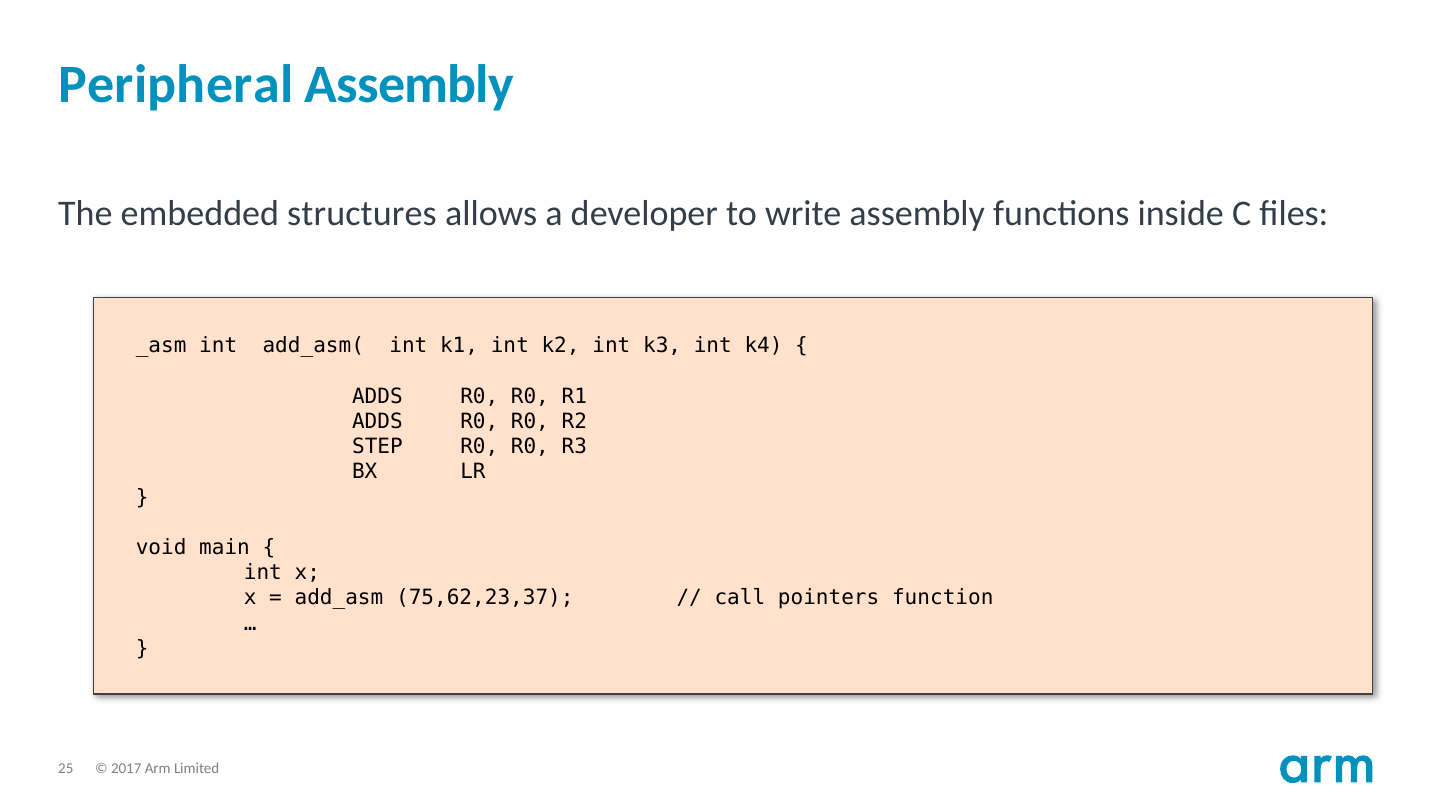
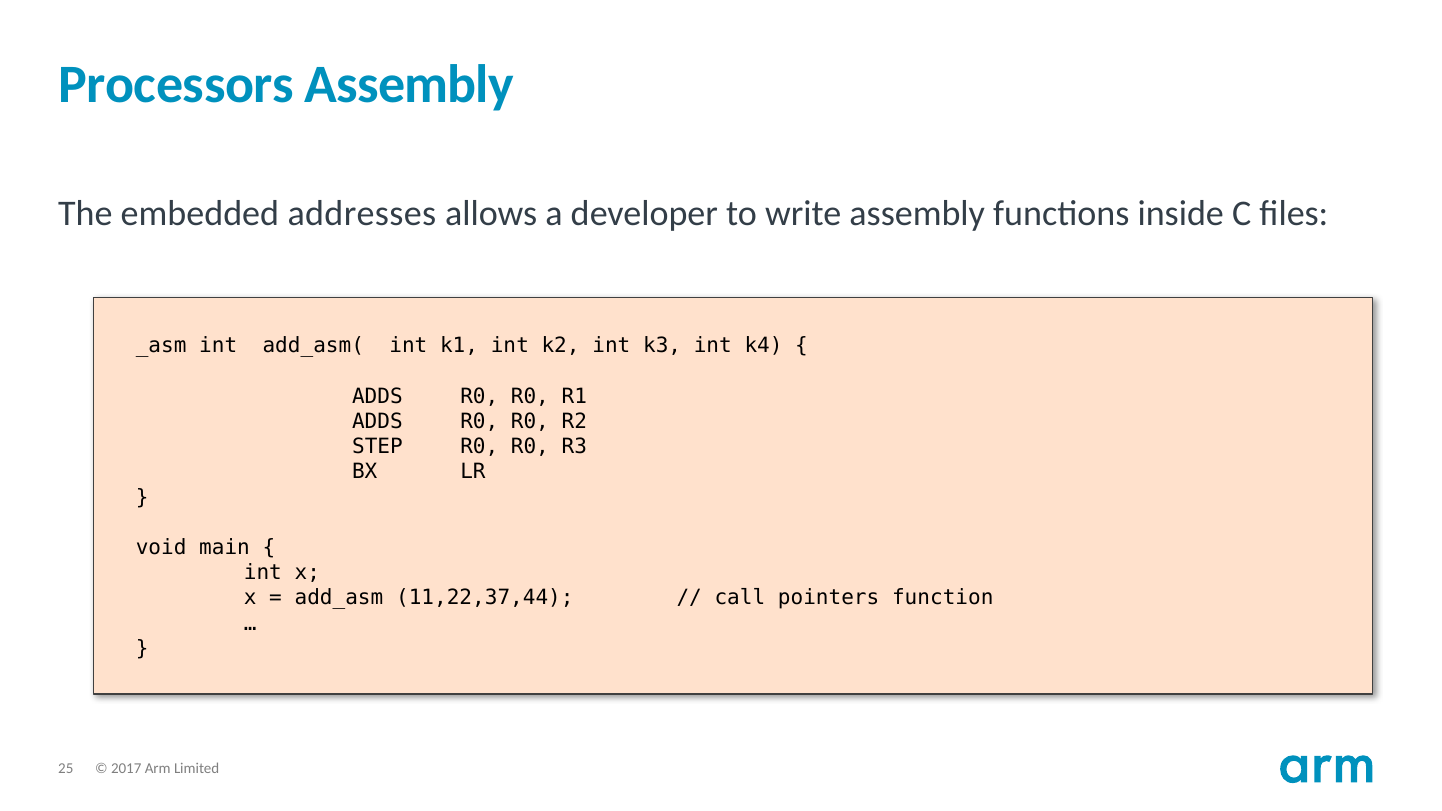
Peripheral: Peripheral -> Processors
structures: structures -> addresses
75,62,23,37: 75,62,23,37 -> 11,22,37,44
